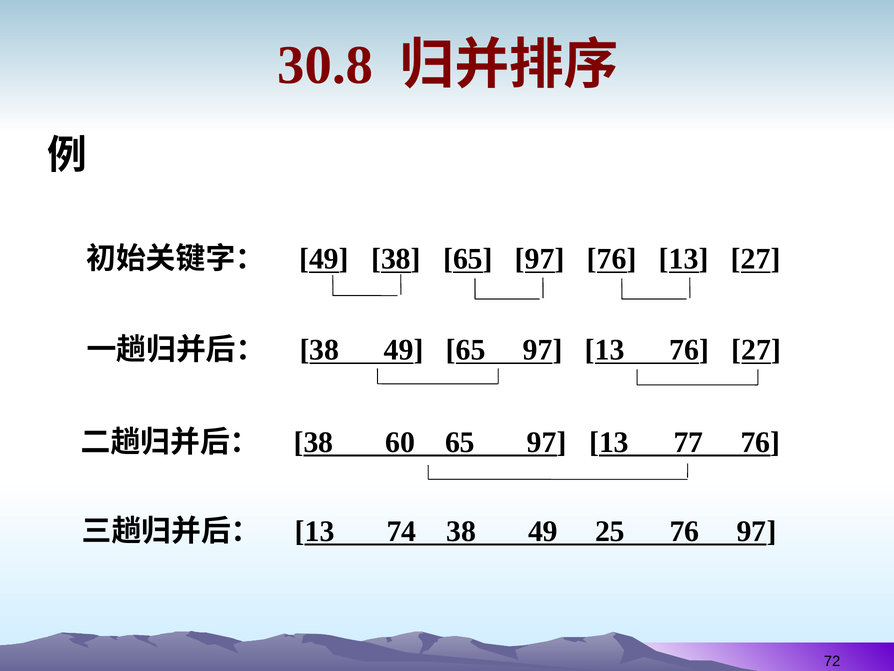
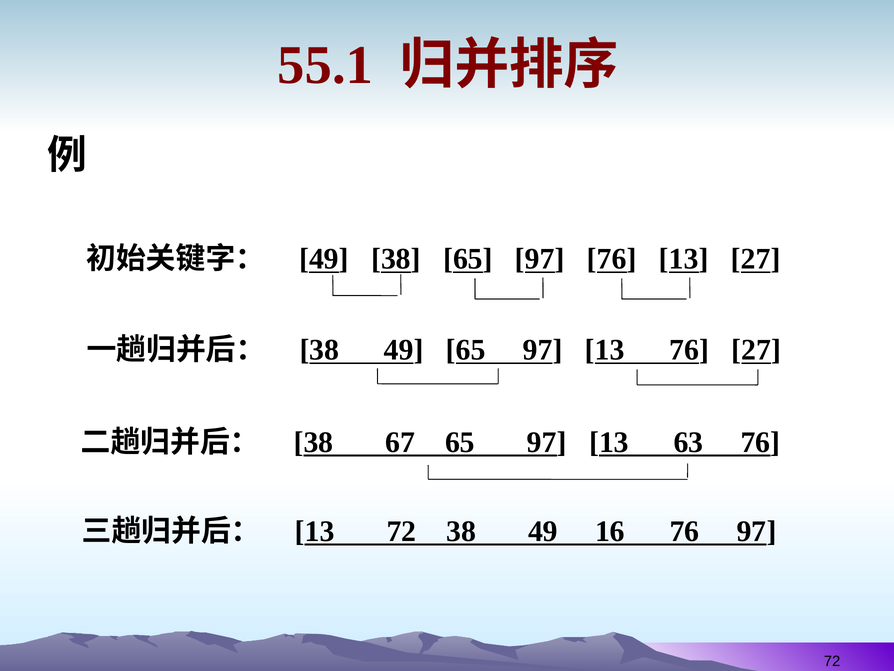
30.8: 30.8 -> 55.1
60: 60 -> 67
77: 77 -> 63
13 74: 74 -> 72
25: 25 -> 16
